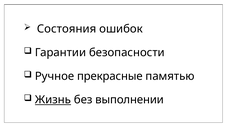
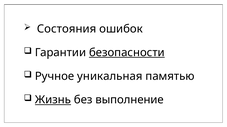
безопасности underline: none -> present
прекрасные: прекрасные -> уникальная
выполнении: выполнении -> выполнение
